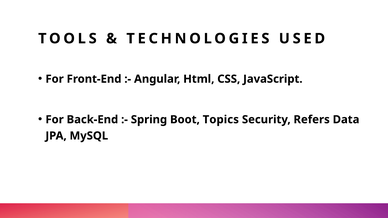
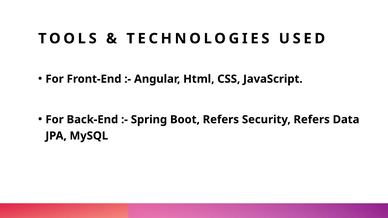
Boot Topics: Topics -> Refers
